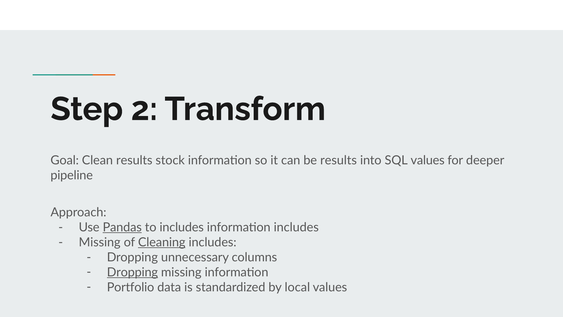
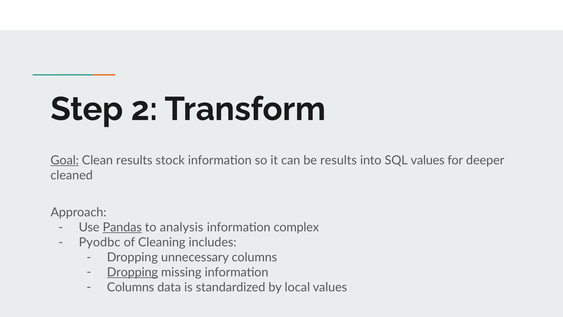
Goal underline: none -> present
pipeline: pipeline -> cleaned
to includes: includes -> analysis
information includes: includes -> complex
Missing at (100, 242): Missing -> Pyodbc
Cleaning underline: present -> none
Portfolio at (131, 287): Portfolio -> Columns
